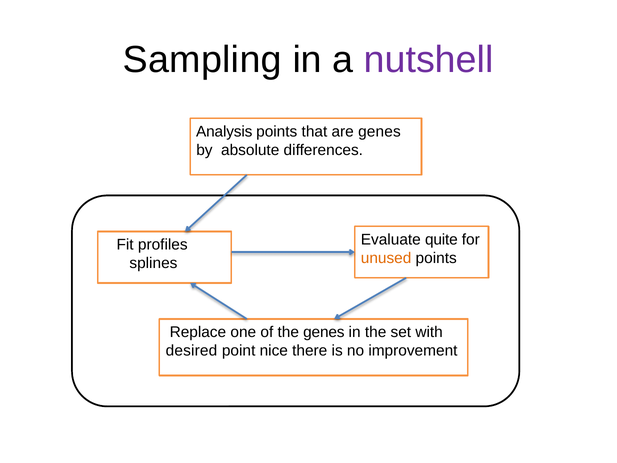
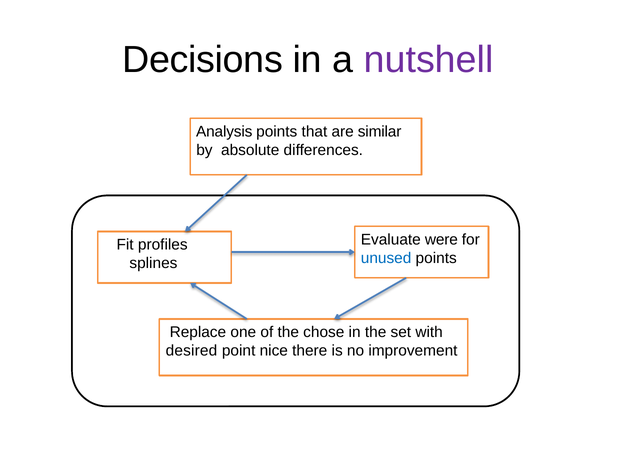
Sampling: Sampling -> Decisions
are genes: genes -> similar
quite: quite -> were
unused colour: orange -> blue
the genes: genes -> chose
